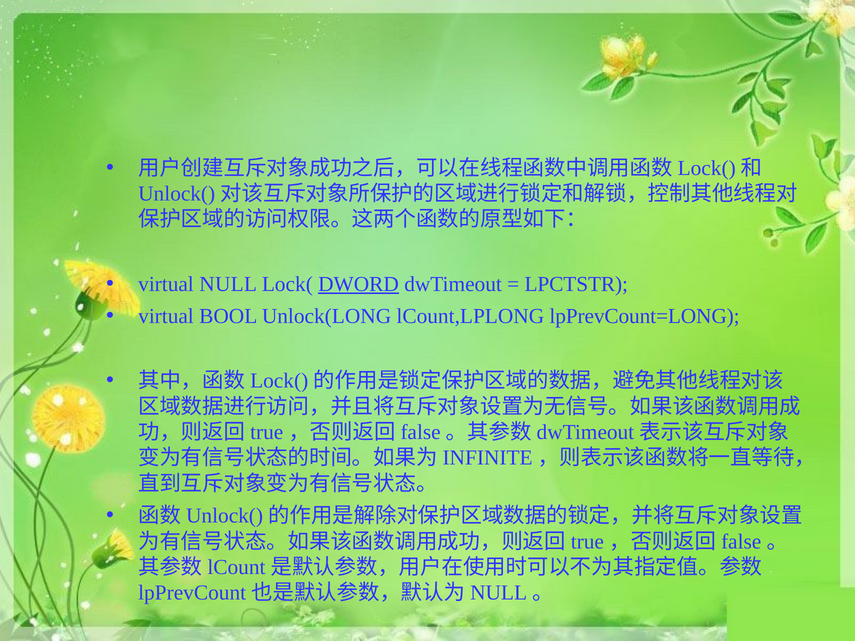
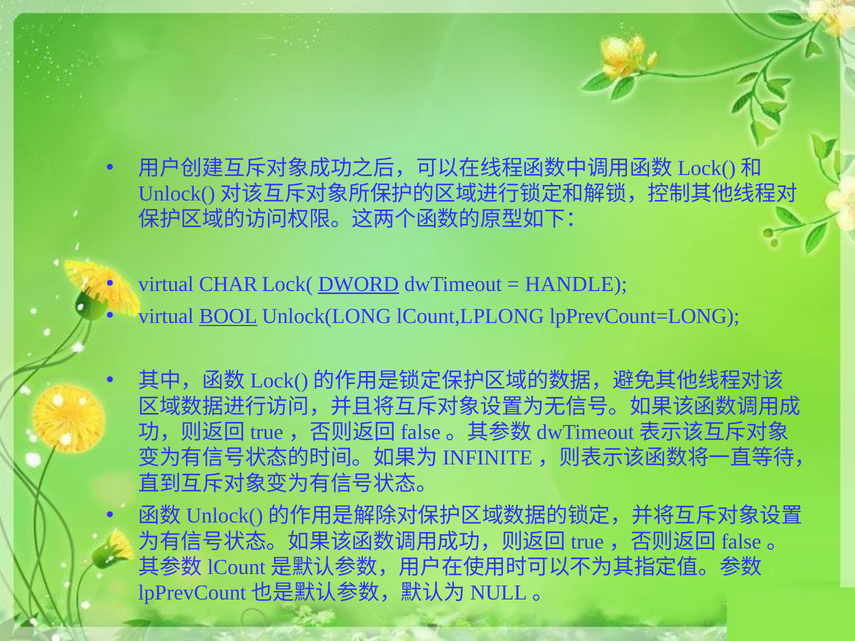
NULL: NULL -> CHAR
LPCTSTR: LPCTSTR -> HANDLE
BOOL underline: none -> present
